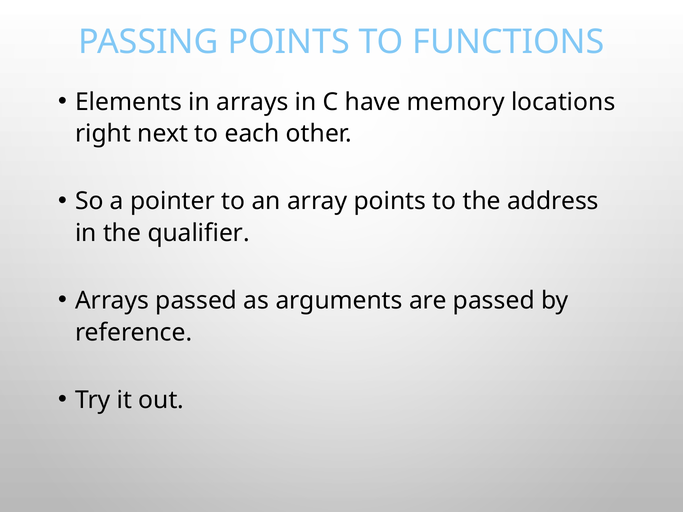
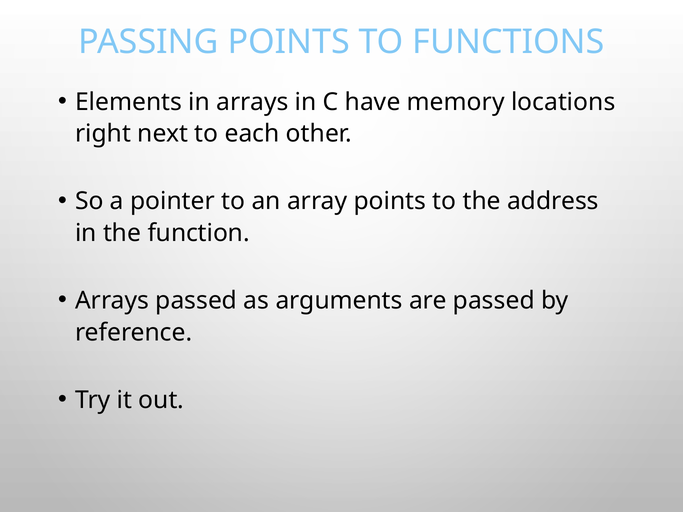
qualifier: qualifier -> function
